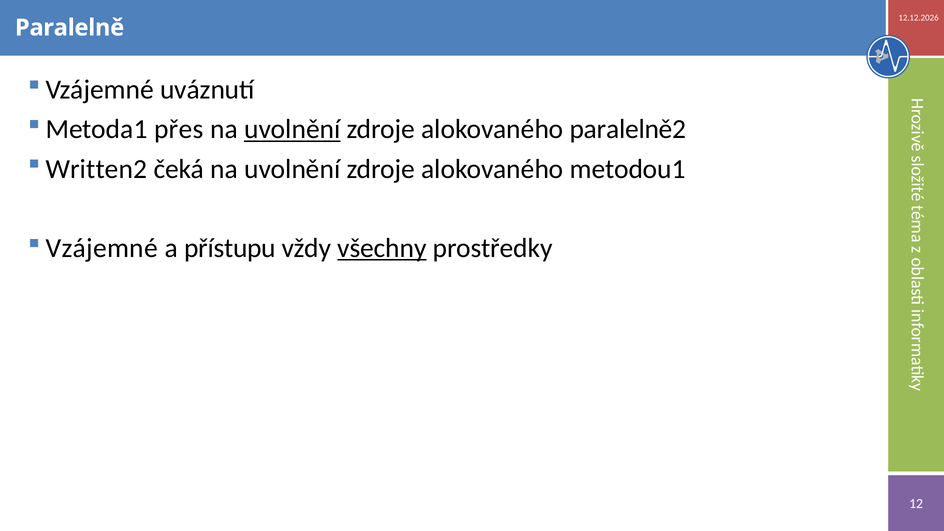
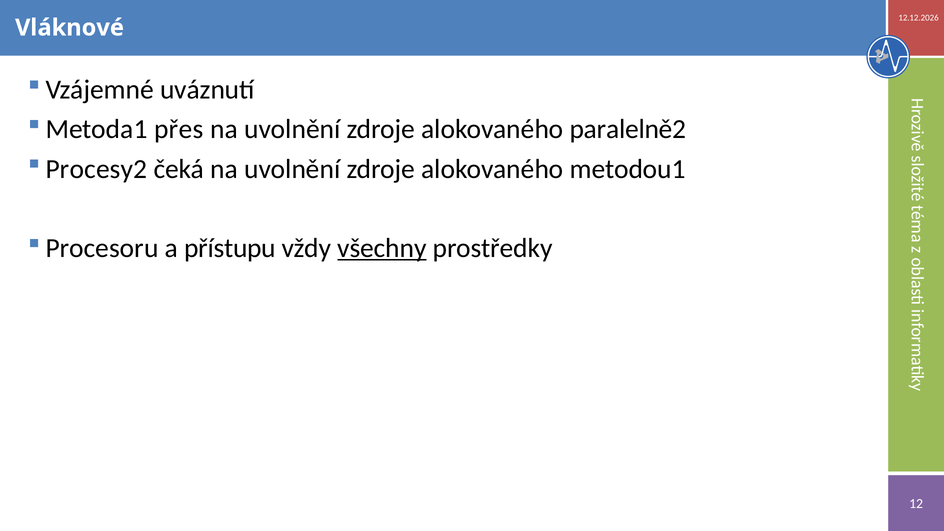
Paralelně: Paralelně -> Vláknové
uvolnění at (292, 129) underline: present -> none
Written2: Written2 -> Procesy2
Vzájemné at (102, 248): Vzájemné -> Procesoru
